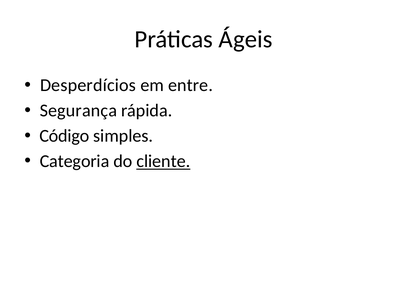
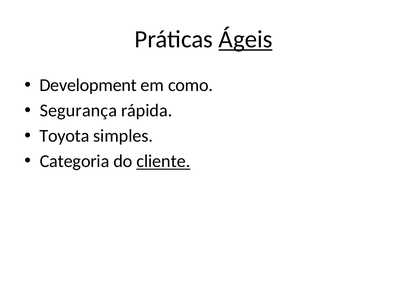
Ágeis underline: none -> present
Desperdícios: Desperdícios -> Development
entre: entre -> como
Código: Código -> Toyota
